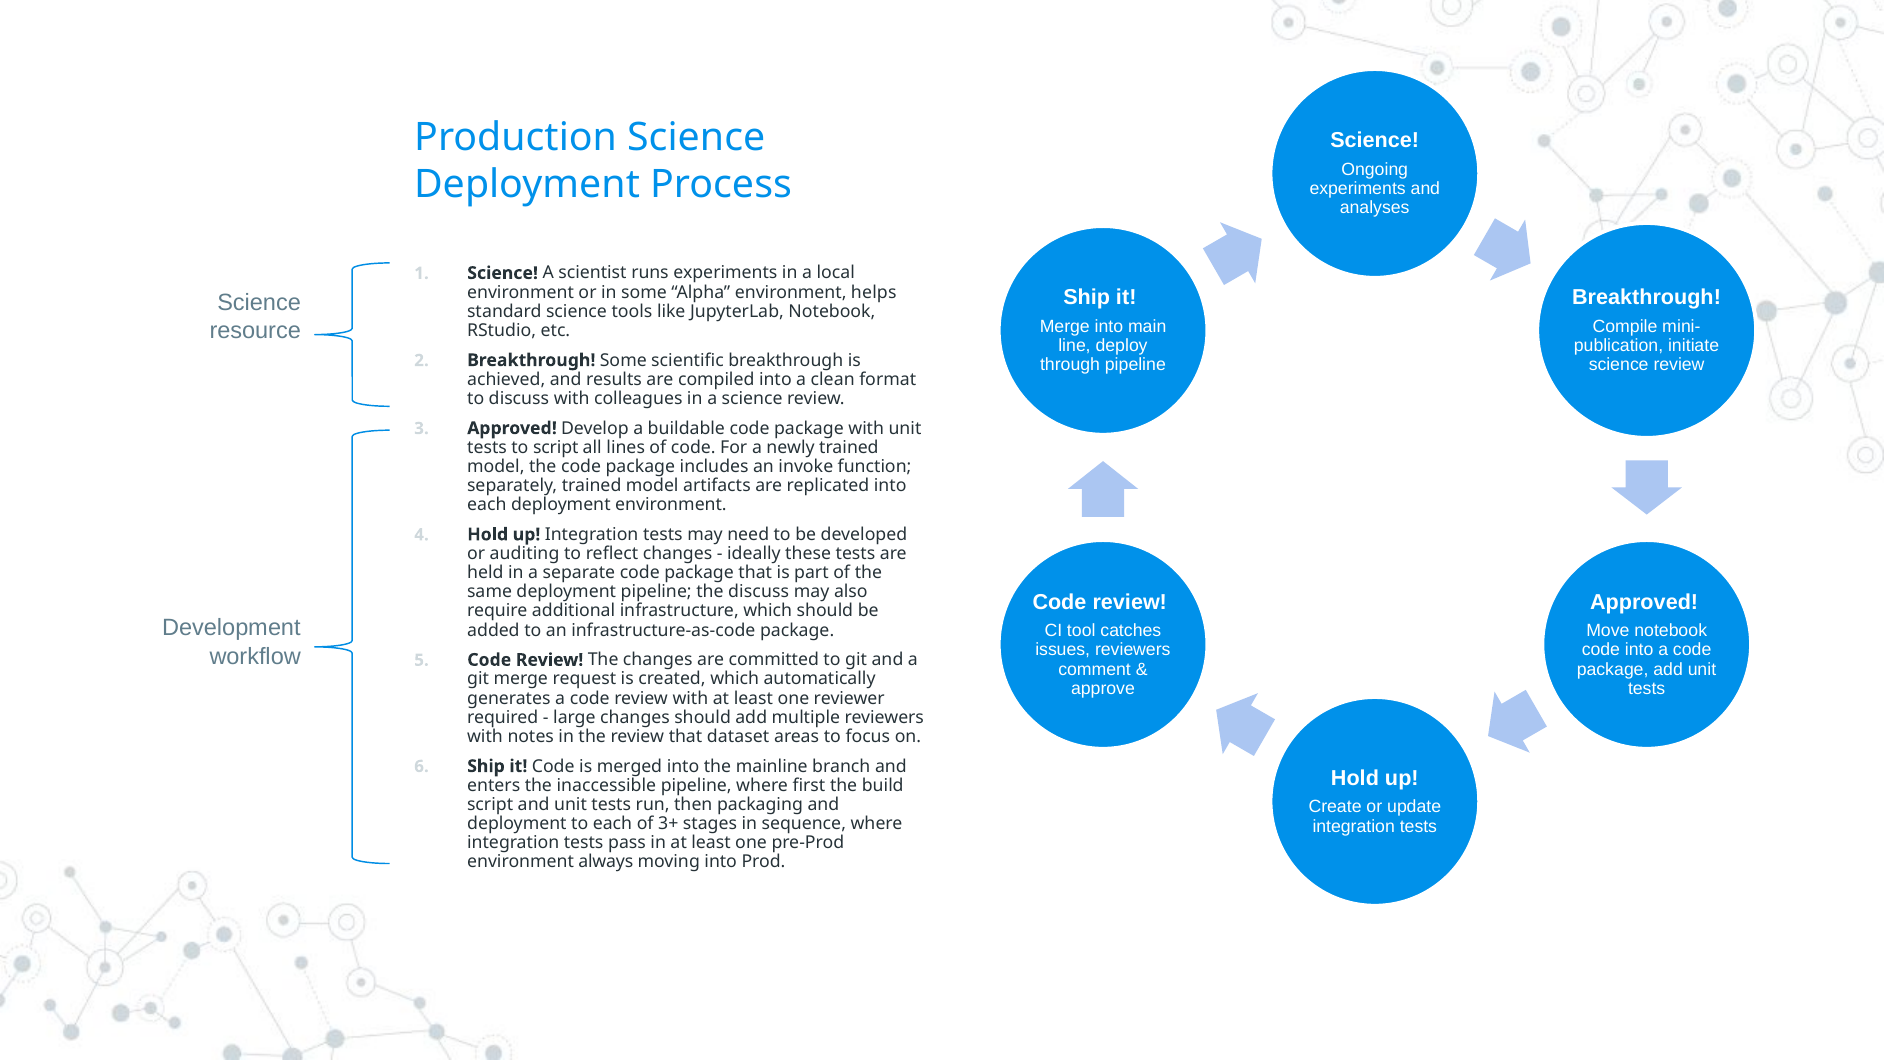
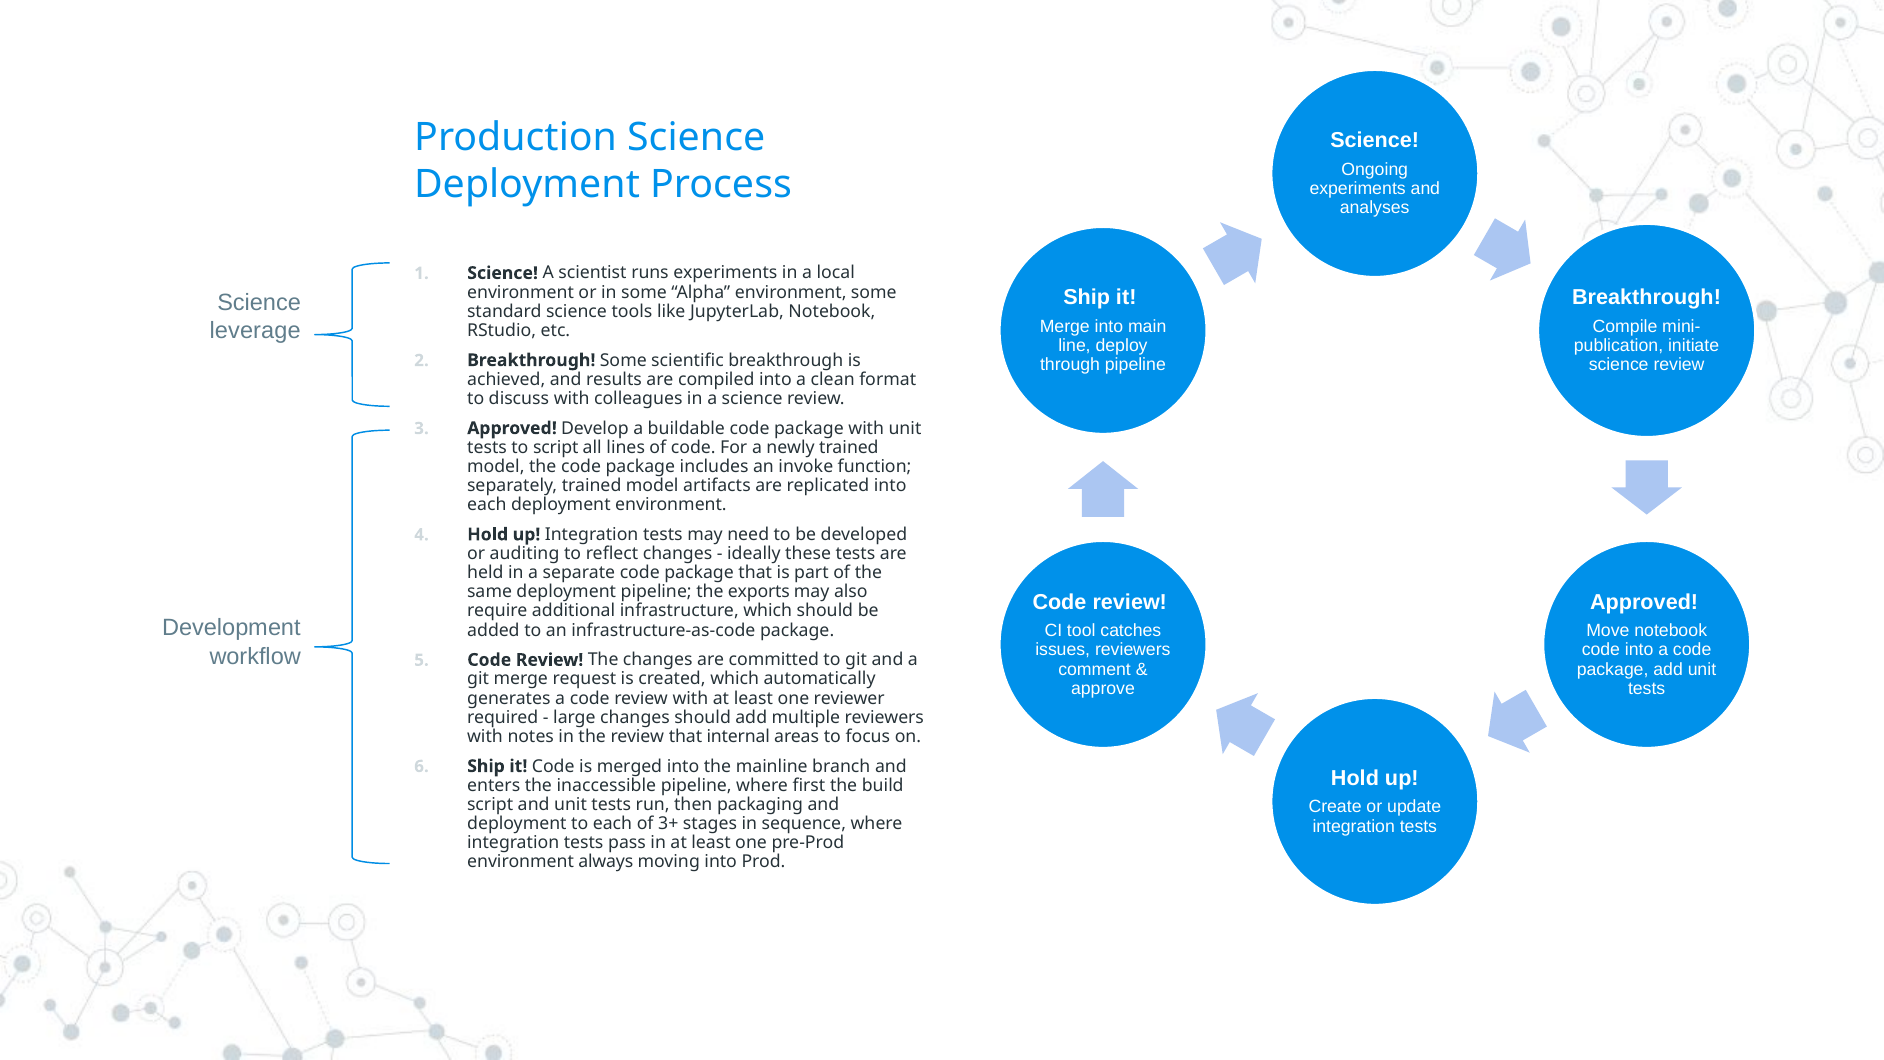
environment helps: helps -> some
resource: resource -> leverage
the discuss: discuss -> exports
dataset: dataset -> internal
